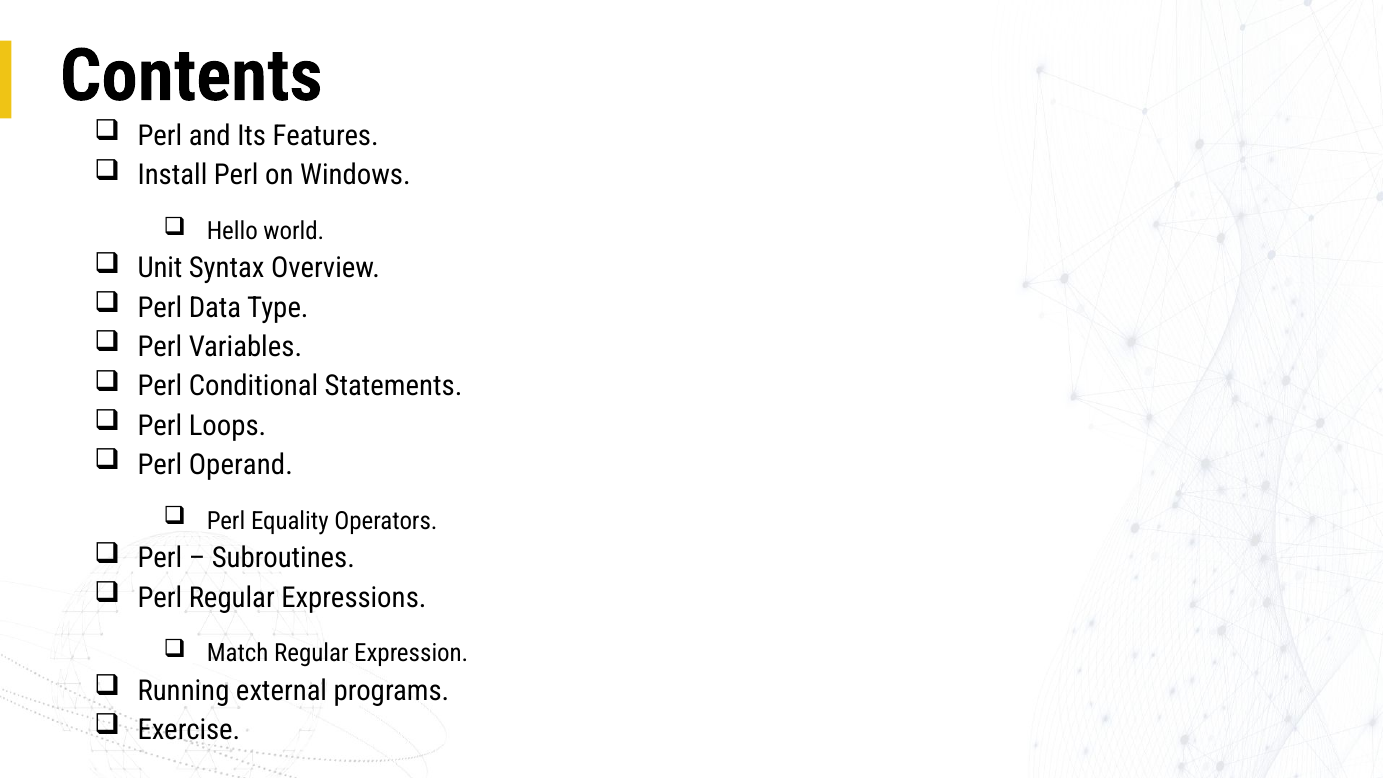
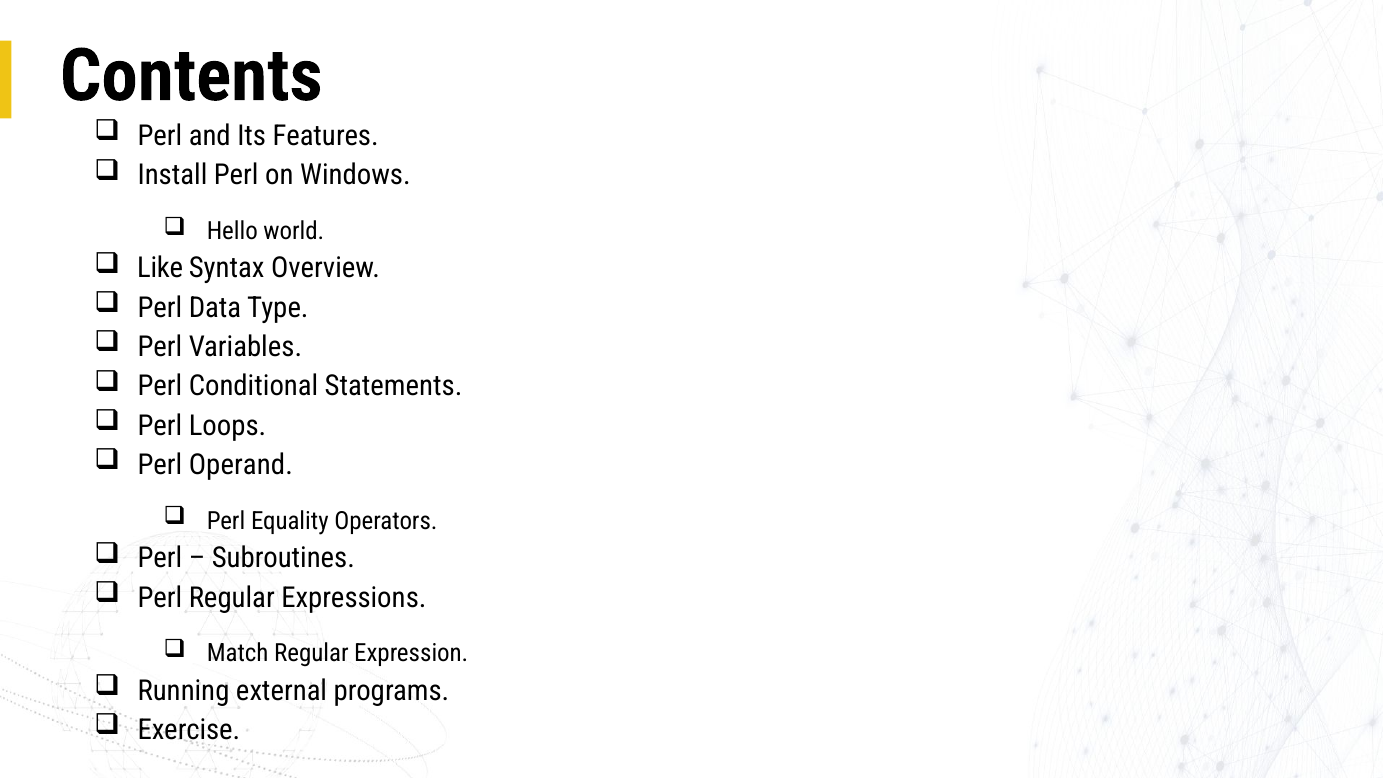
Unit: Unit -> Like
